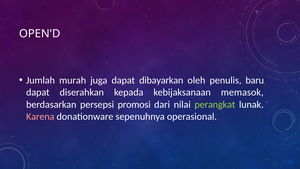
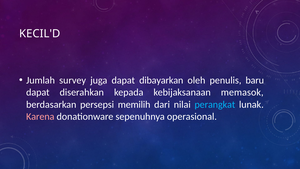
OPEN'D: OPEN'D -> KECIL'D
murah: murah -> survey
promosi: promosi -> memilih
perangkat colour: light green -> light blue
